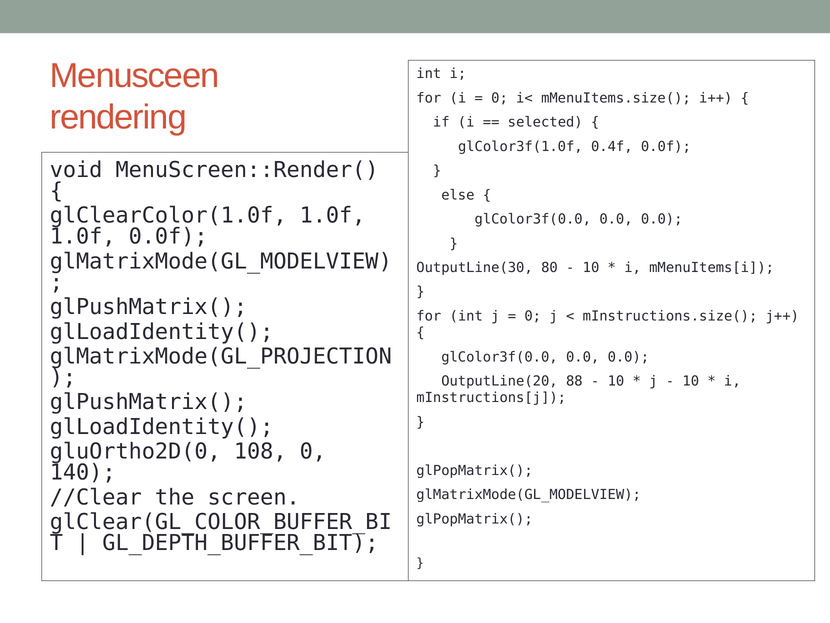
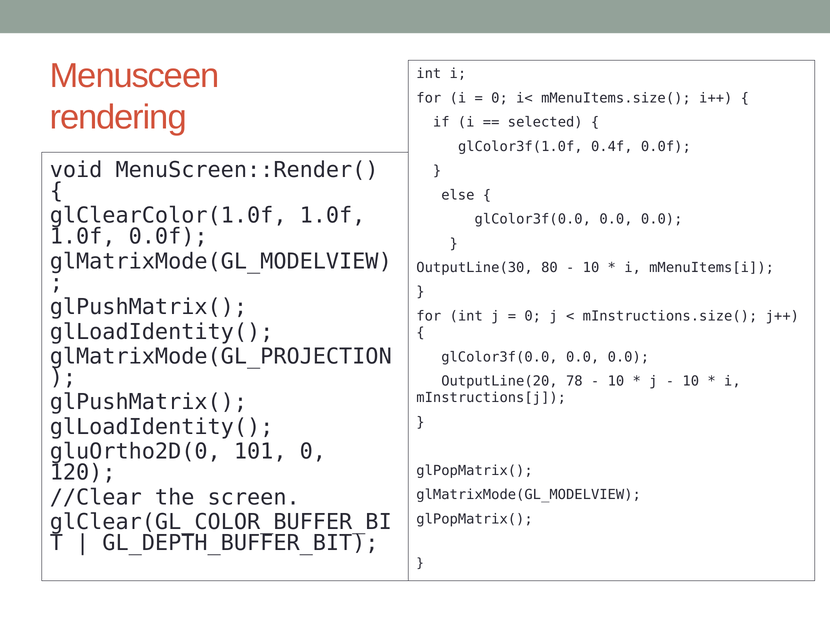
88: 88 -> 78
108: 108 -> 101
140: 140 -> 120
